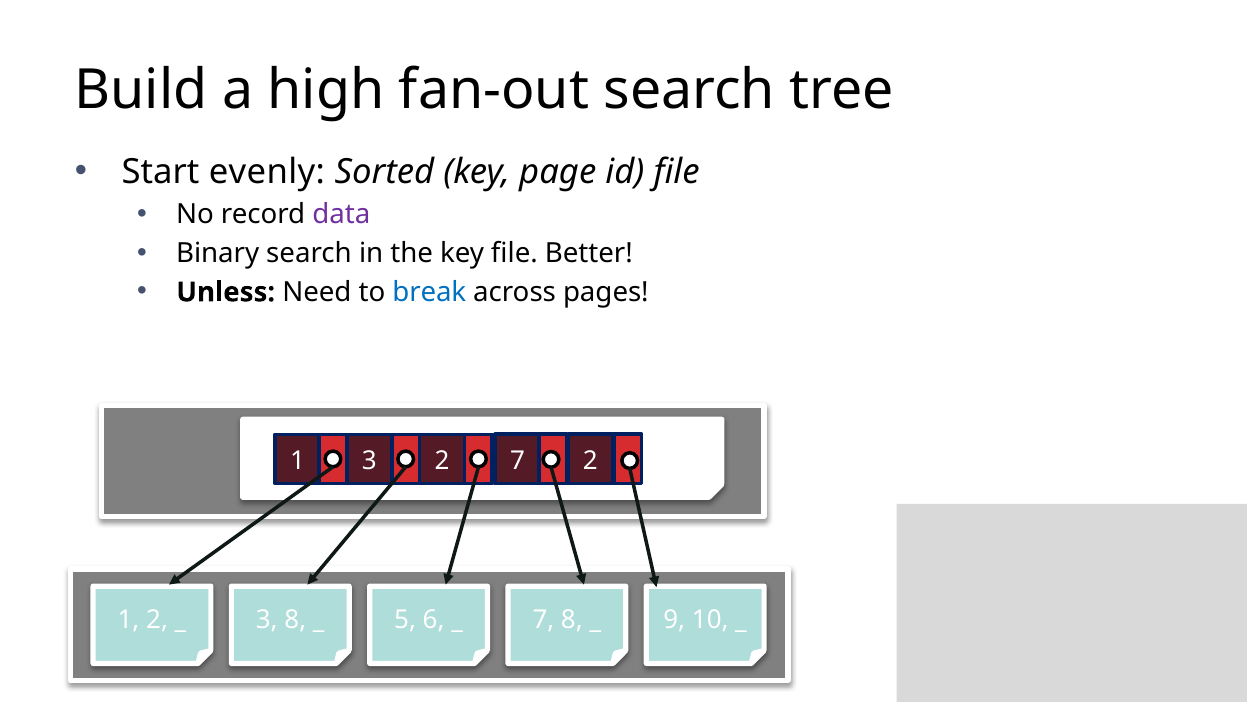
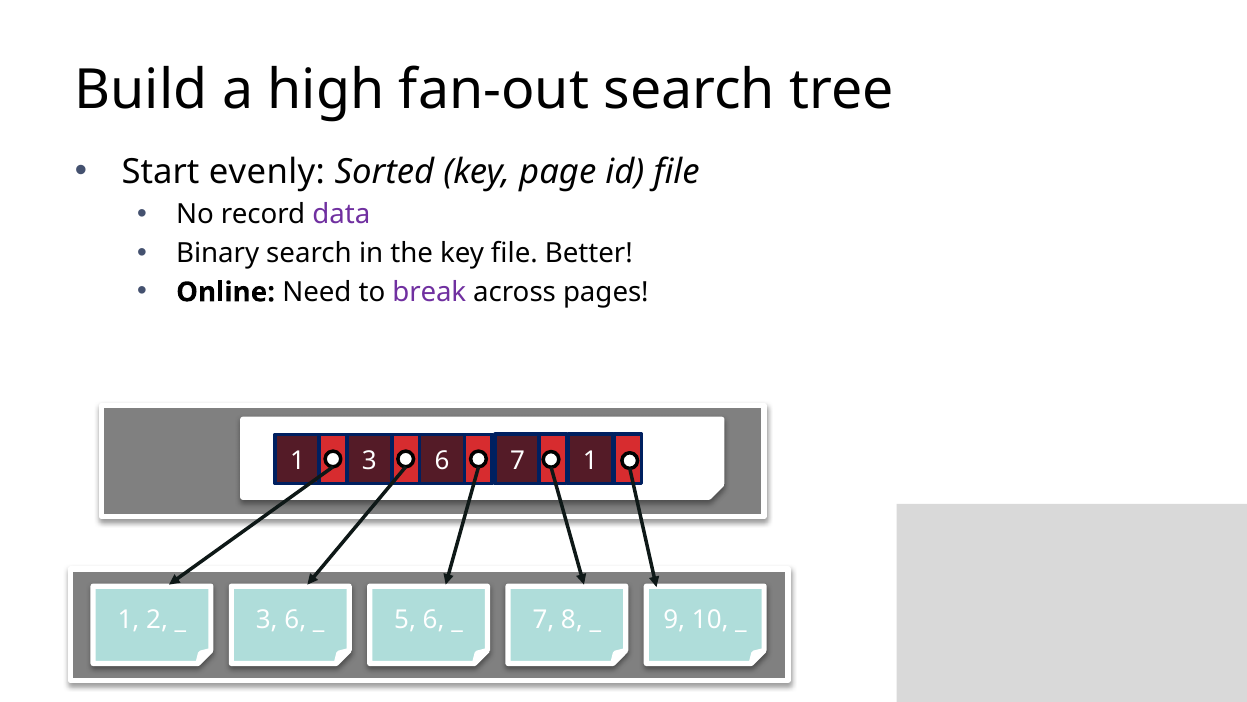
Unless: Unless -> Online
break colour: blue -> purple
1 3 2: 2 -> 6
7 2: 2 -> 1
8 at (295, 620): 8 -> 6
